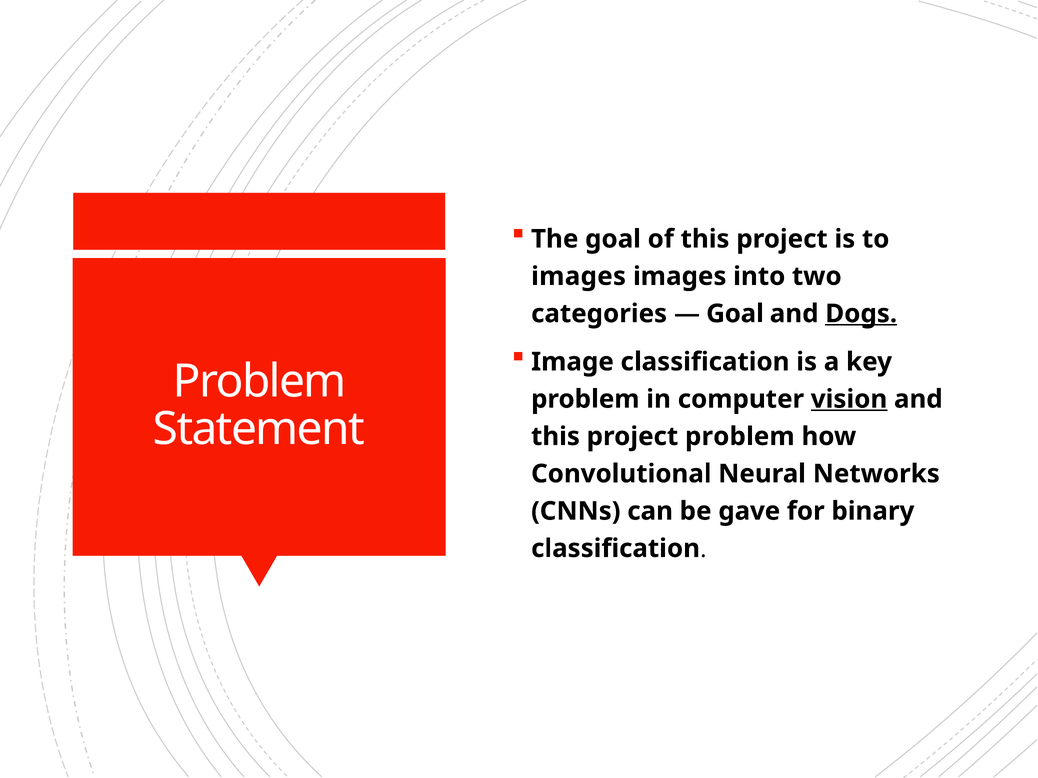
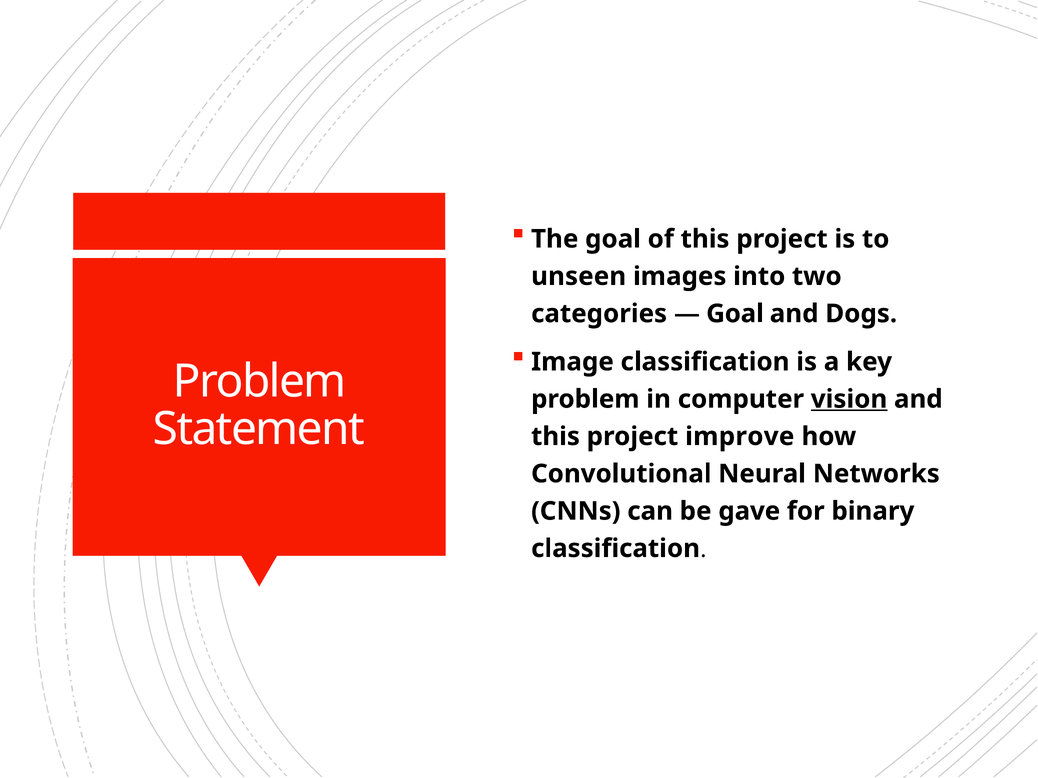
images at (579, 277): images -> unseen
Dogs underline: present -> none
project problem: problem -> improve
